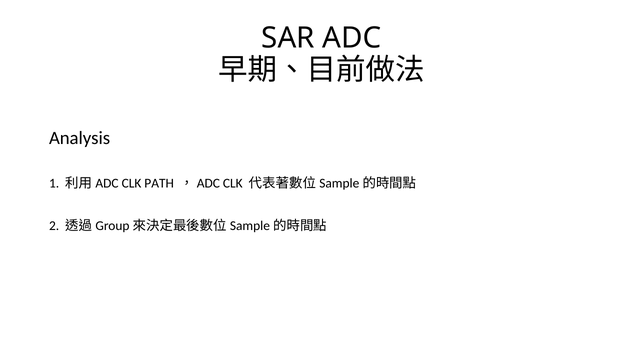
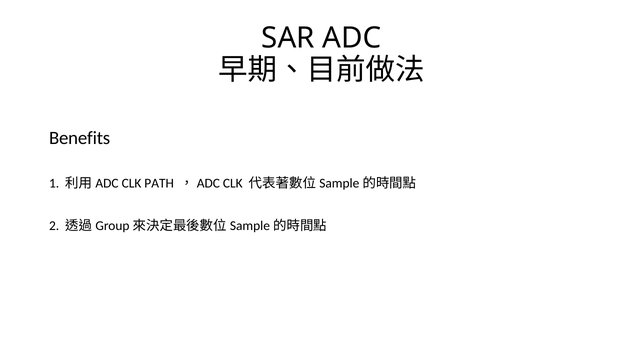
Analysis: Analysis -> Benefits
